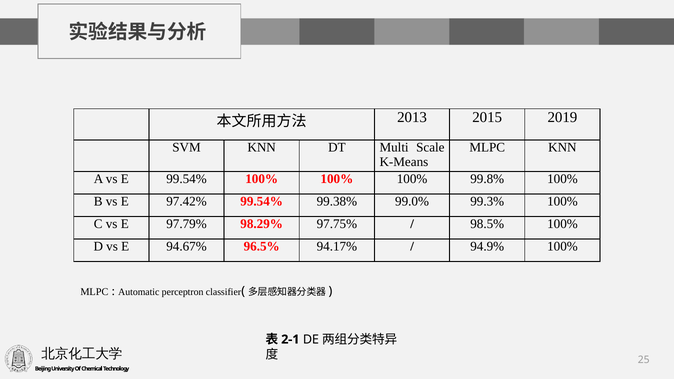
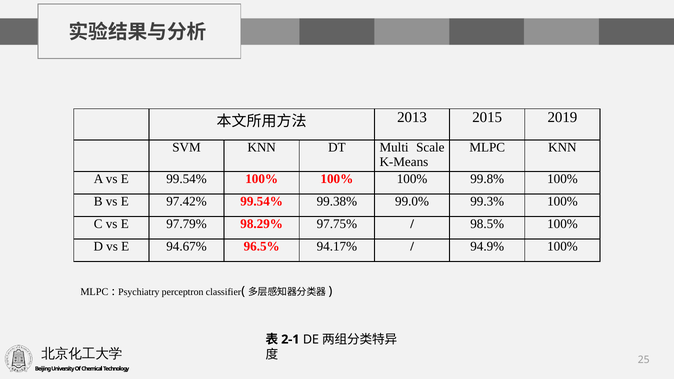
Automatic: Automatic -> Psychiatry
